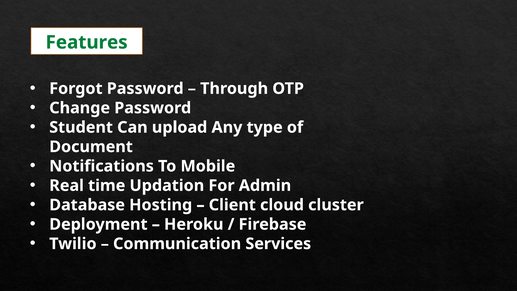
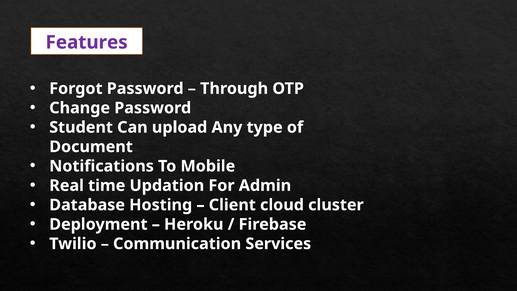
Features colour: green -> purple
